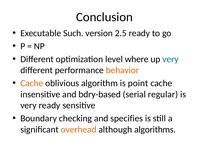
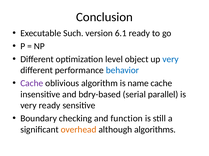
2.5: 2.5 -> 6.1
where: where -> object
behavior colour: orange -> blue
Cache at (32, 84) colour: orange -> purple
point: point -> name
regular: regular -> parallel
specifies: specifies -> function
